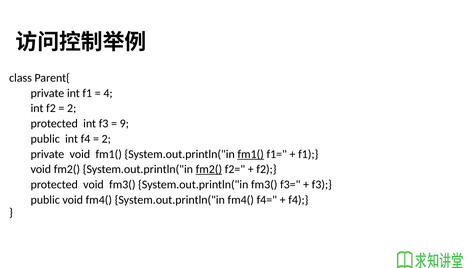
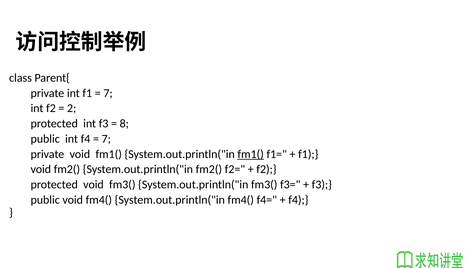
4 at (108, 93): 4 -> 7
9: 9 -> 8
2 at (106, 139): 2 -> 7
fm2( at (209, 169) underline: present -> none
